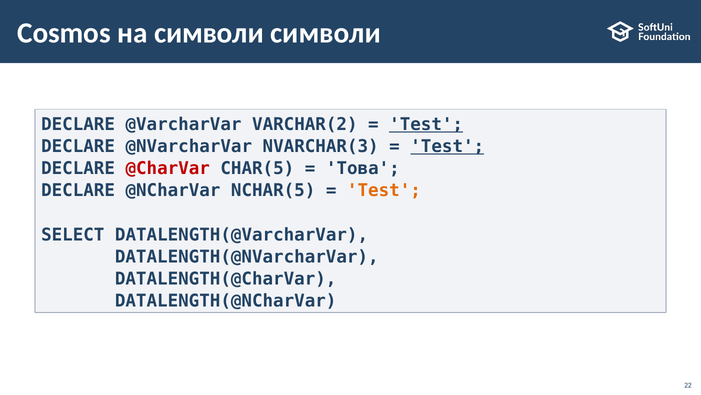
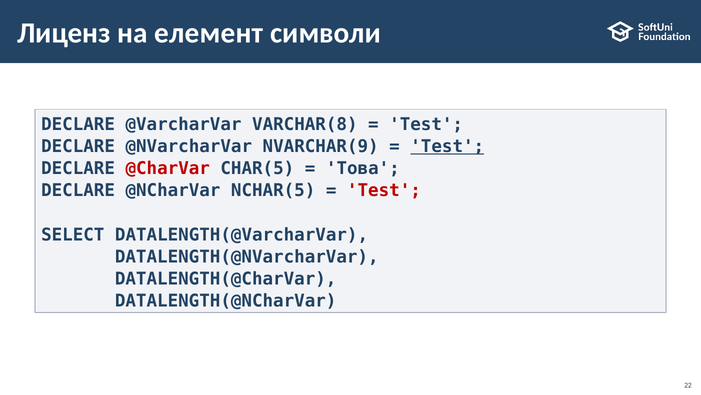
Cosmos: Cosmos -> Лиценз
на символи: символи -> елемент
VARCHAR(2: VARCHAR(2 -> VARCHAR(8
Test at (426, 124) underline: present -> none
NVARCHAR(3: NVARCHAR(3 -> NVARCHAR(9
Test at (384, 190) colour: orange -> red
